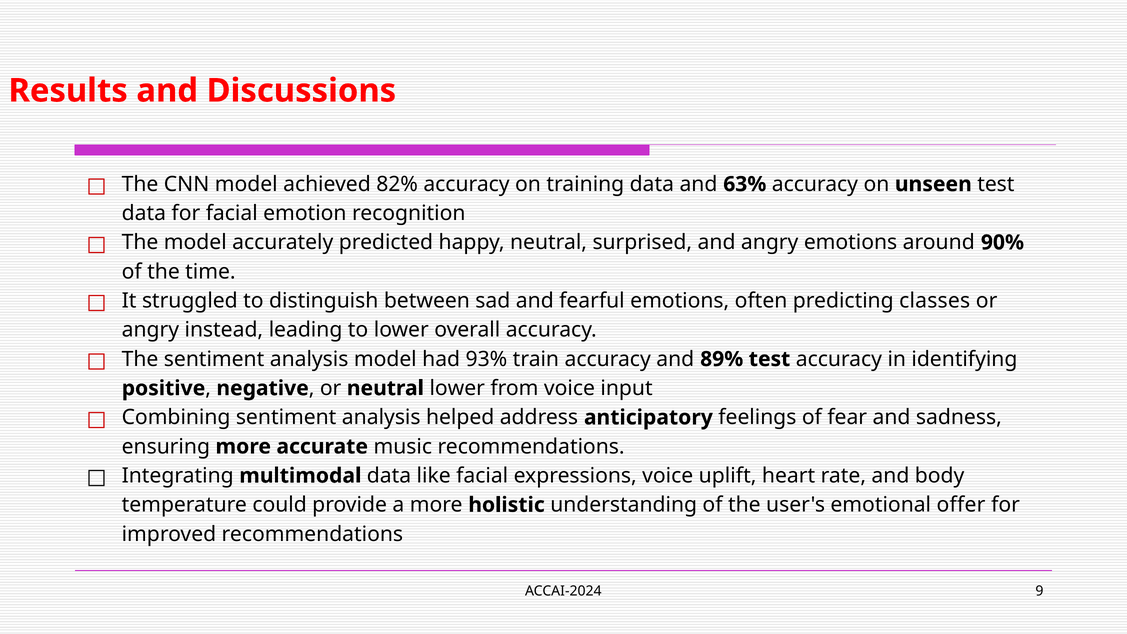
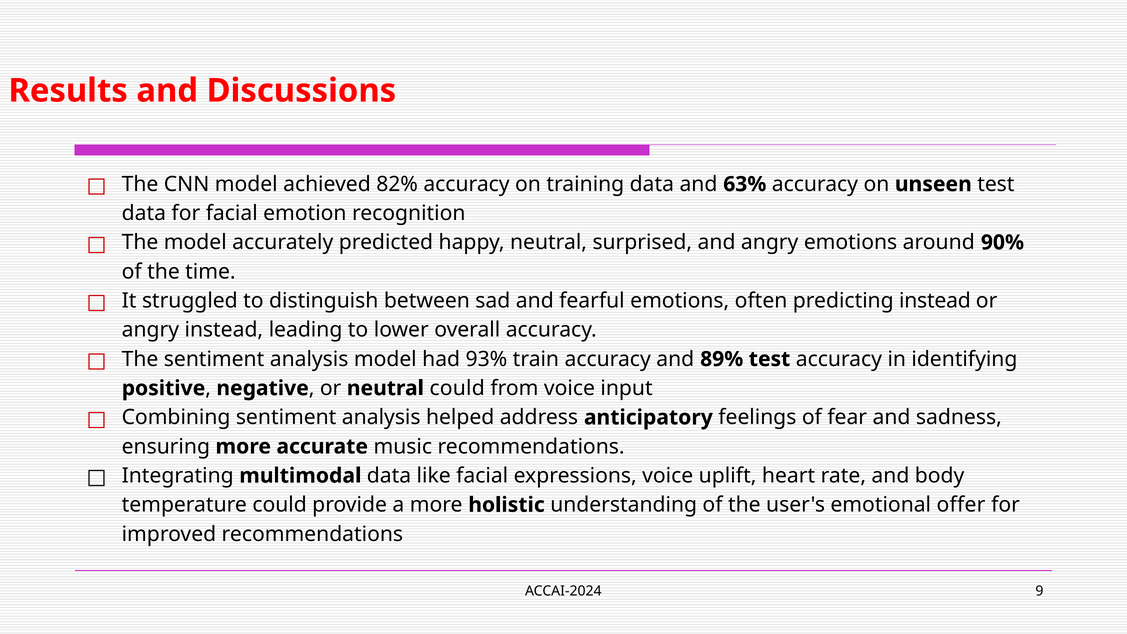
predicting classes: classes -> instead
neutral lower: lower -> could
